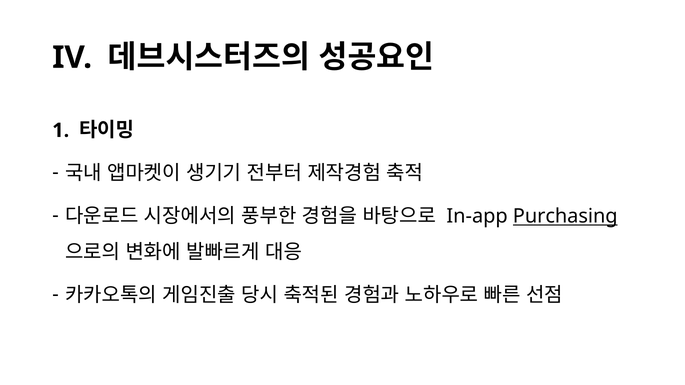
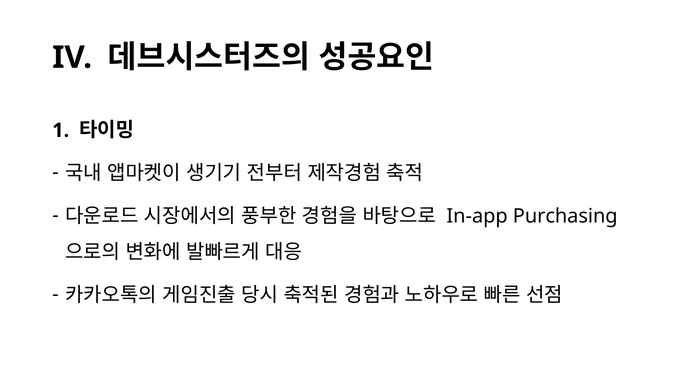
Purchasing underline: present -> none
